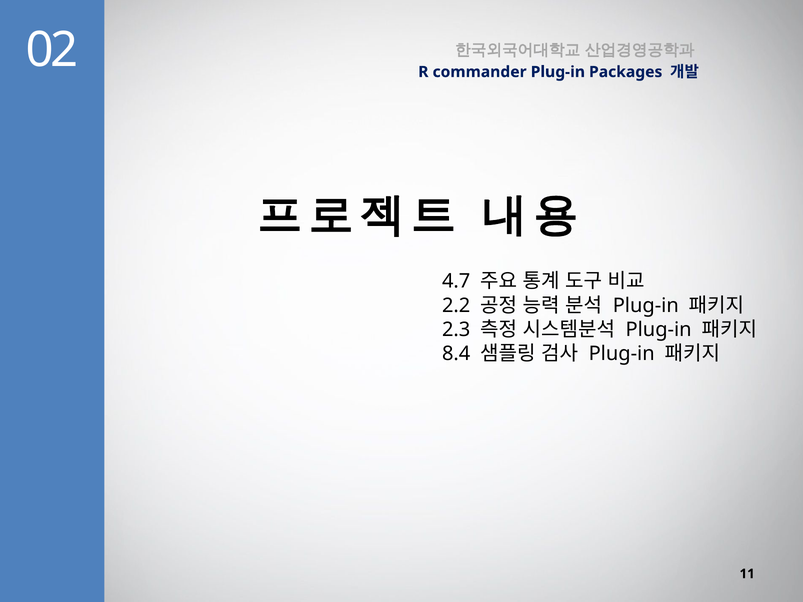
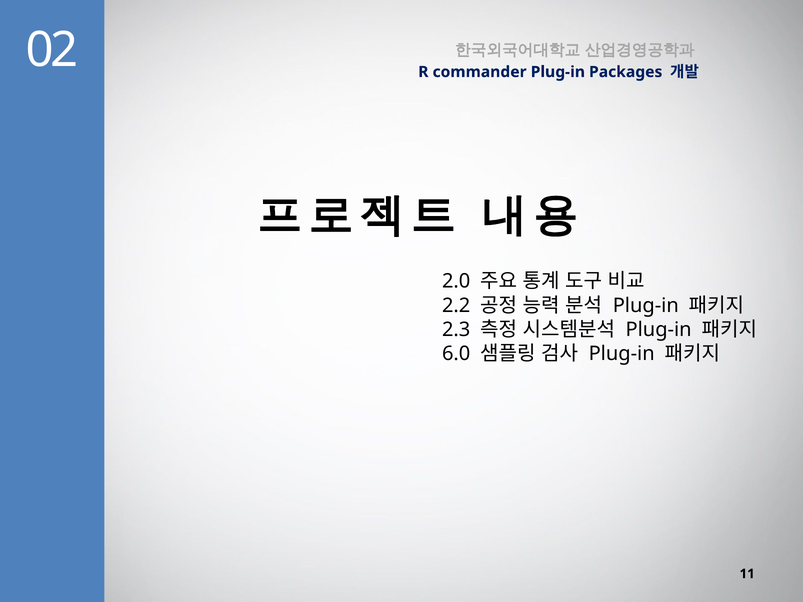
4.7: 4.7 -> 2.0
8.4: 8.4 -> 6.0
